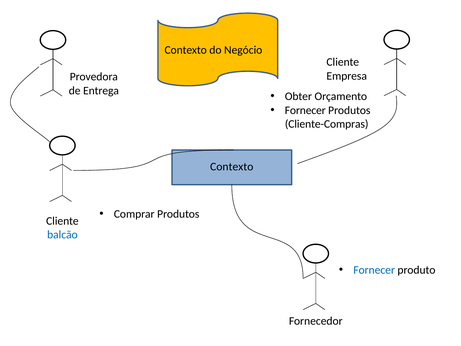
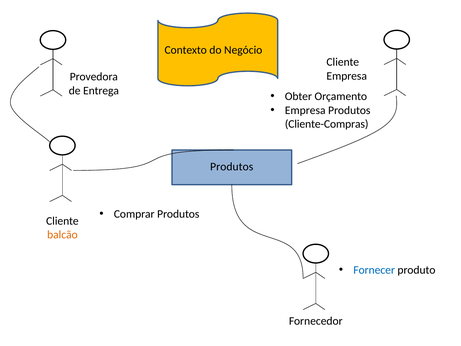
Fornecer at (305, 110): Fornecer -> Empresa
Contexto at (232, 167): Contexto -> Produtos
balcão colour: blue -> orange
